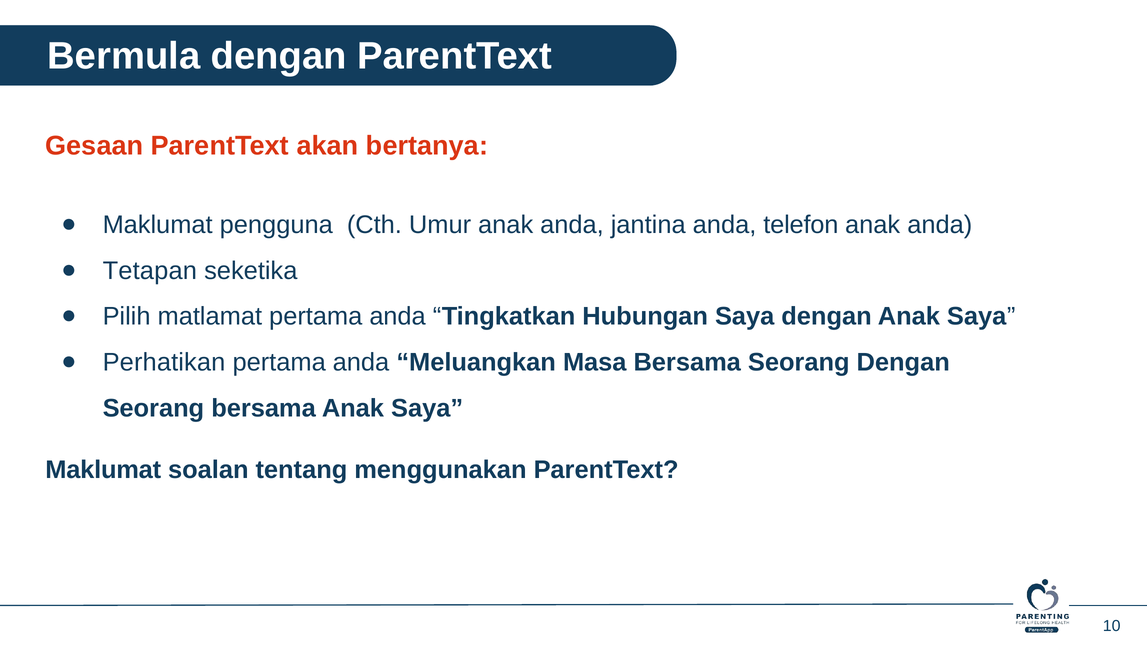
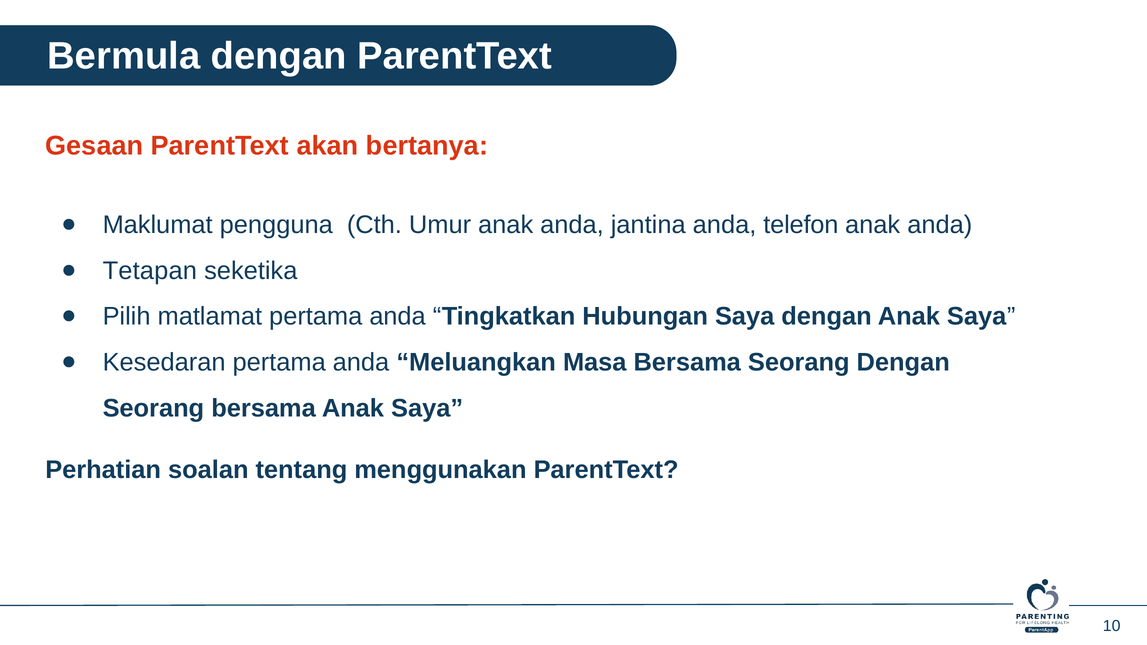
Perhatikan: Perhatikan -> Kesedaran
Maklumat at (103, 470): Maklumat -> Perhatian
